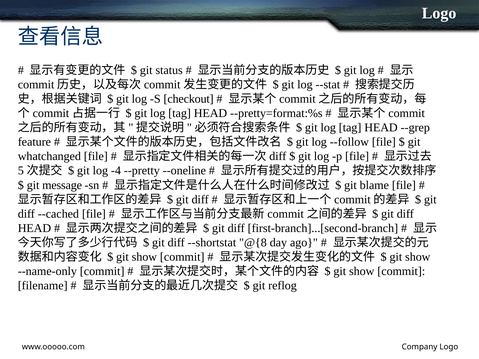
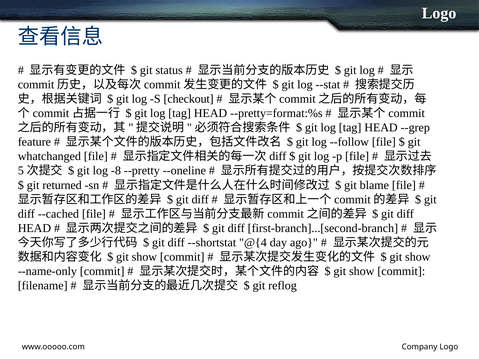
-4: -4 -> -8
message: message -> returned
@{8: @{8 -> @{4
